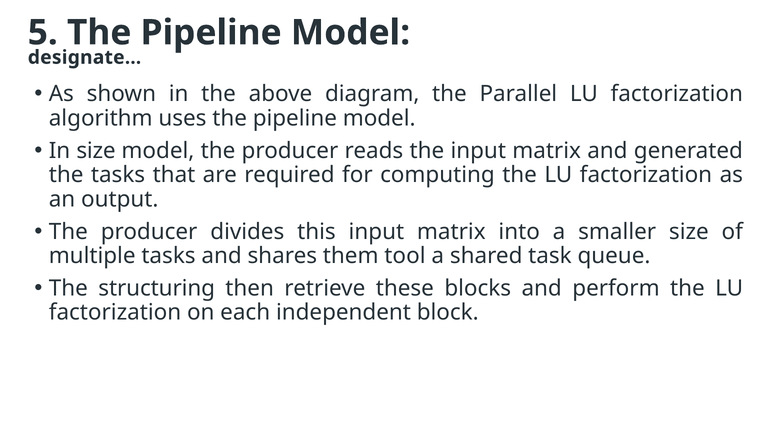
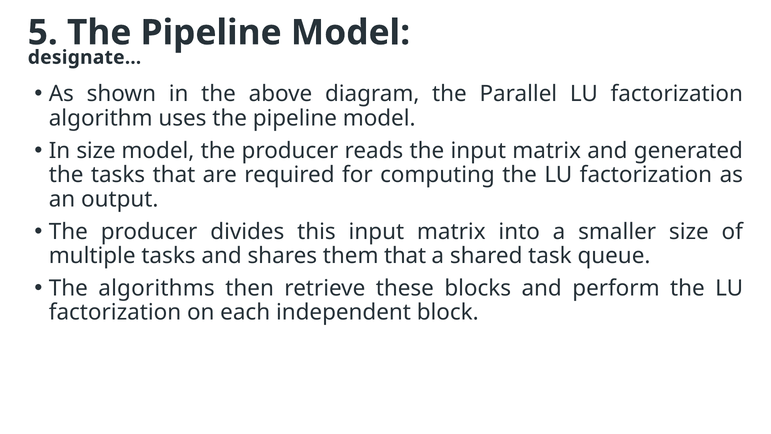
them tool: tool -> that
structuring: structuring -> algorithms
